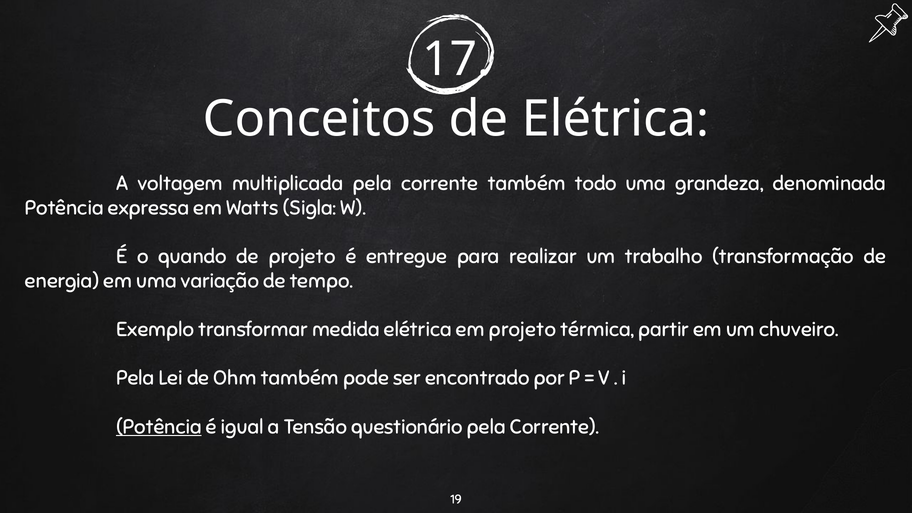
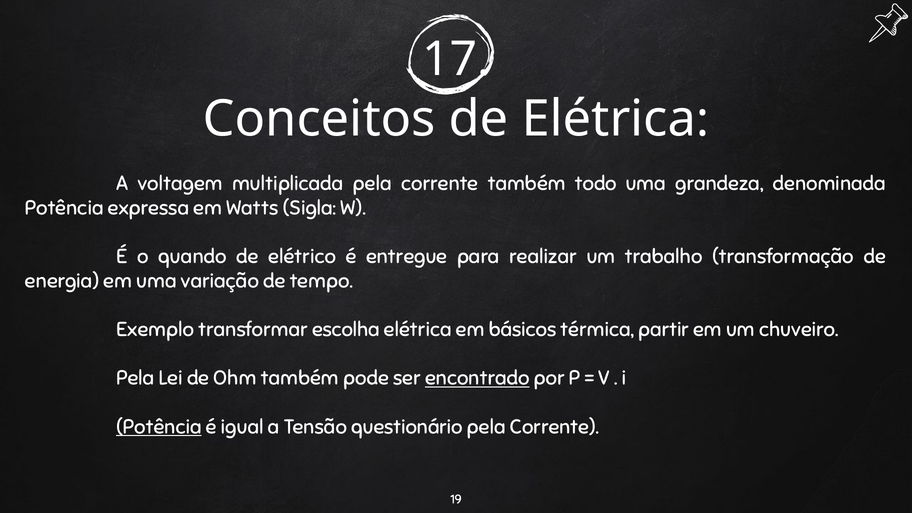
de projeto: projeto -> elétrico
medida: medida -> escolha
em projeto: projeto -> básicos
encontrado underline: none -> present
